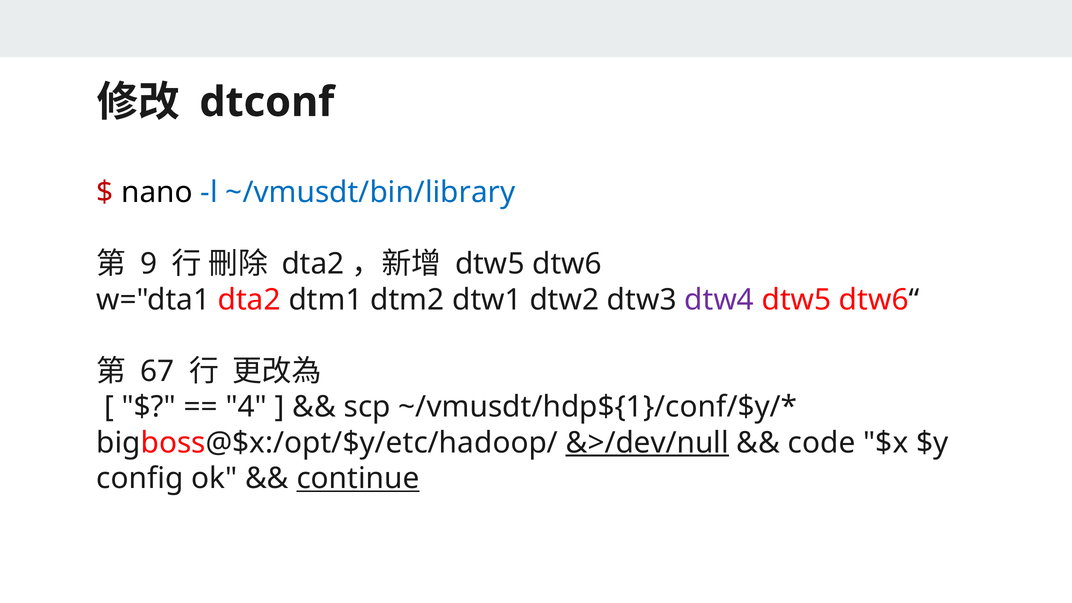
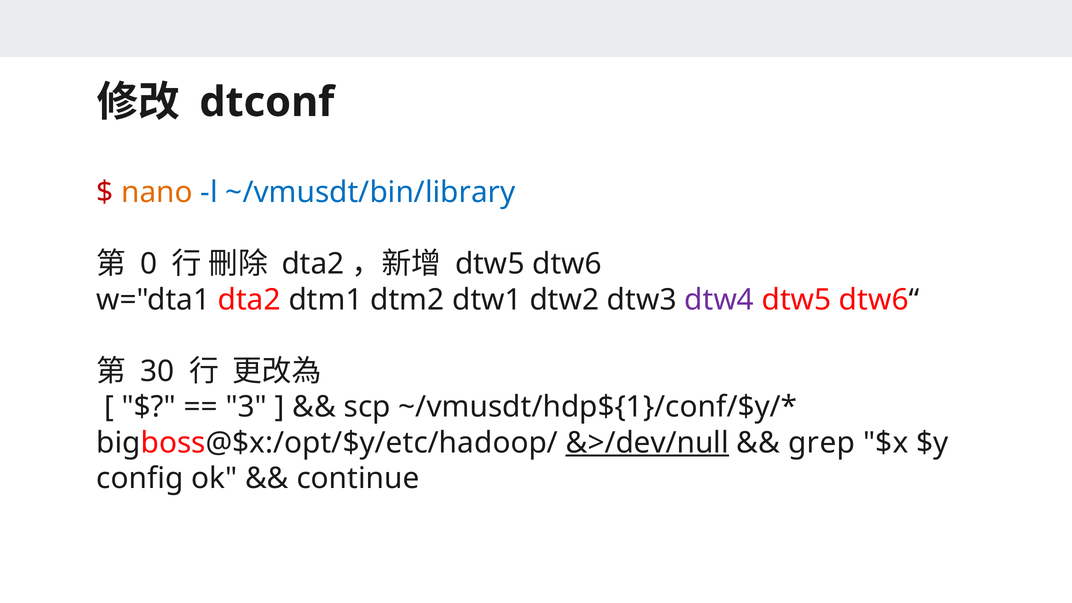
nano colour: black -> orange
9: 9 -> 0
67: 67 -> 30
4: 4 -> 3
code: code -> grep
continue underline: present -> none
